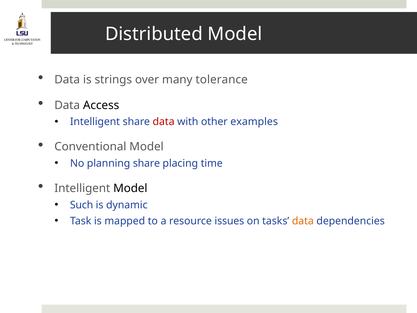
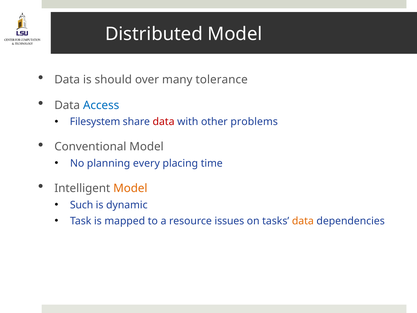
strings: strings -> should
Access colour: black -> blue
Intelligent at (95, 122): Intelligent -> Filesystem
examples: examples -> problems
planning share: share -> every
Model at (130, 188) colour: black -> orange
